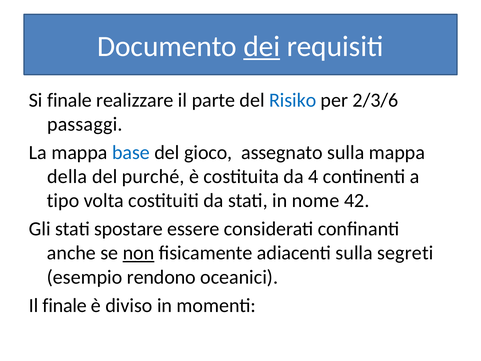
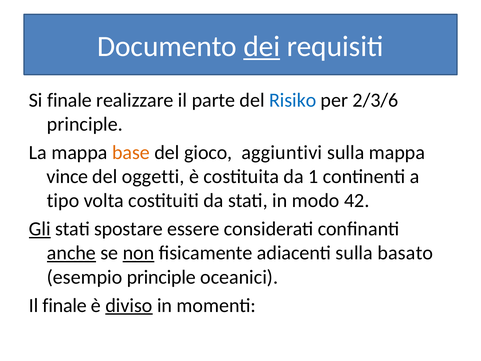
passaggi at (85, 124): passaggi -> principle
base colour: blue -> orange
assegnato: assegnato -> aggiuntivi
della: della -> vince
purché: purché -> oggetti
4: 4 -> 1
nome: nome -> modo
Gli underline: none -> present
anche underline: none -> present
segreti: segreti -> basato
esempio rendono: rendono -> principle
diviso underline: none -> present
